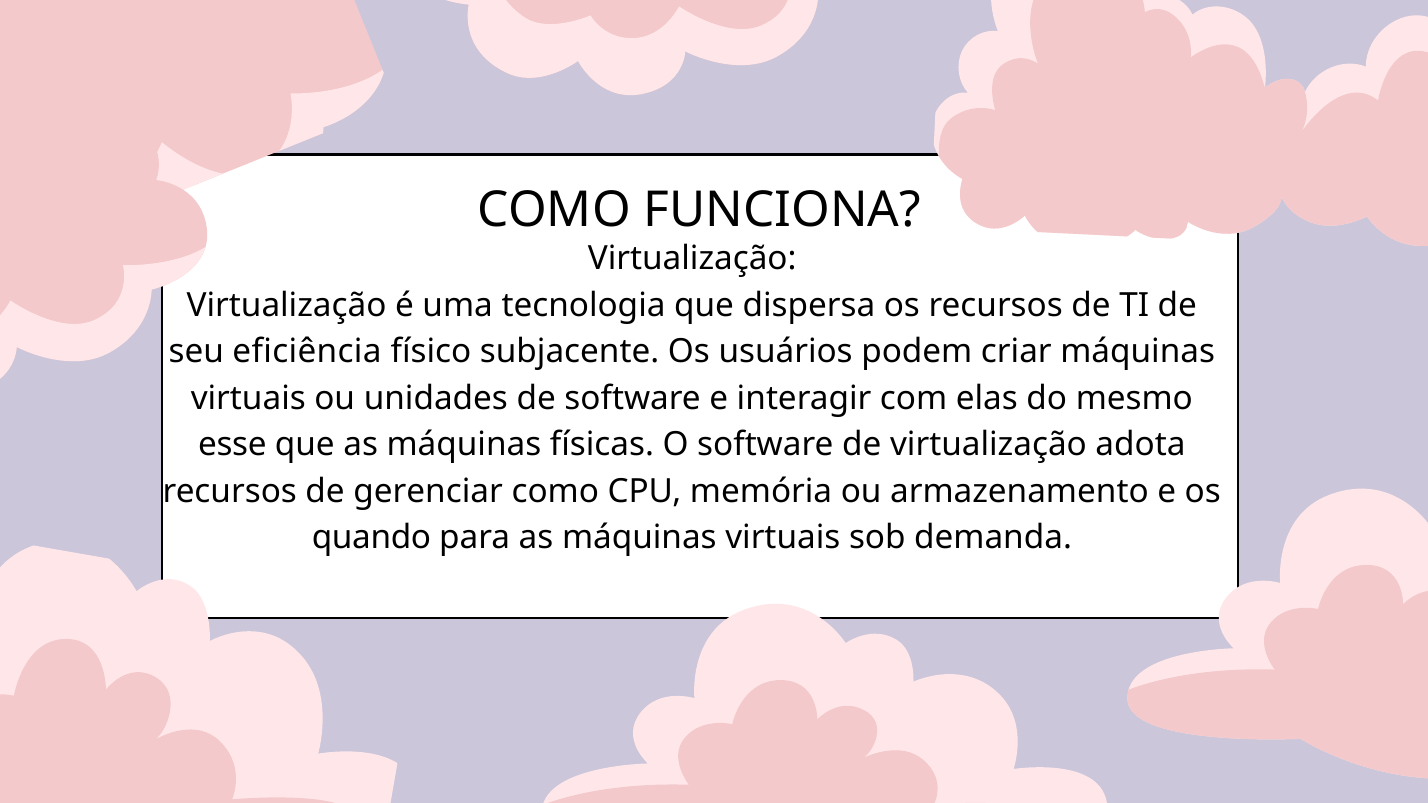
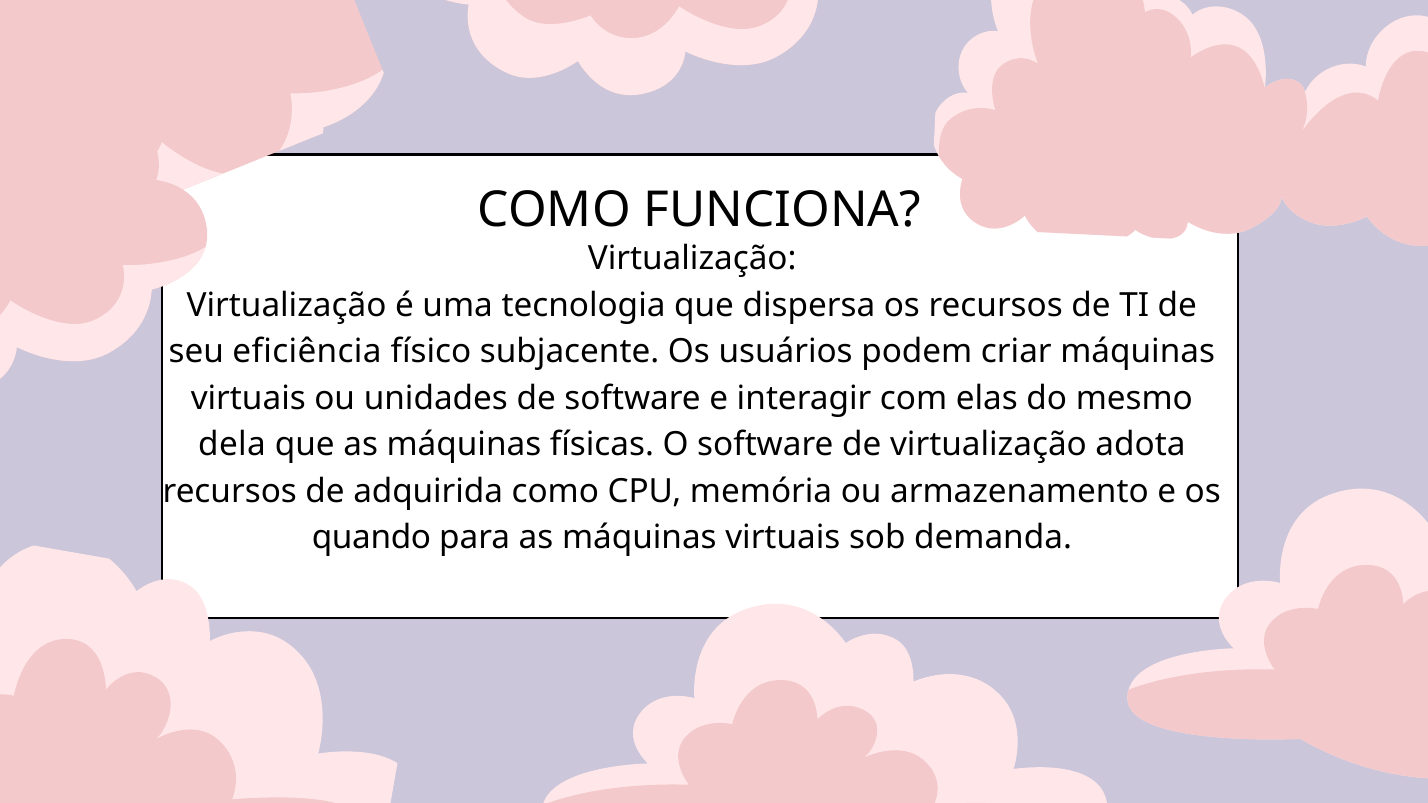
esse: esse -> dela
gerenciar: gerenciar -> adquirida
